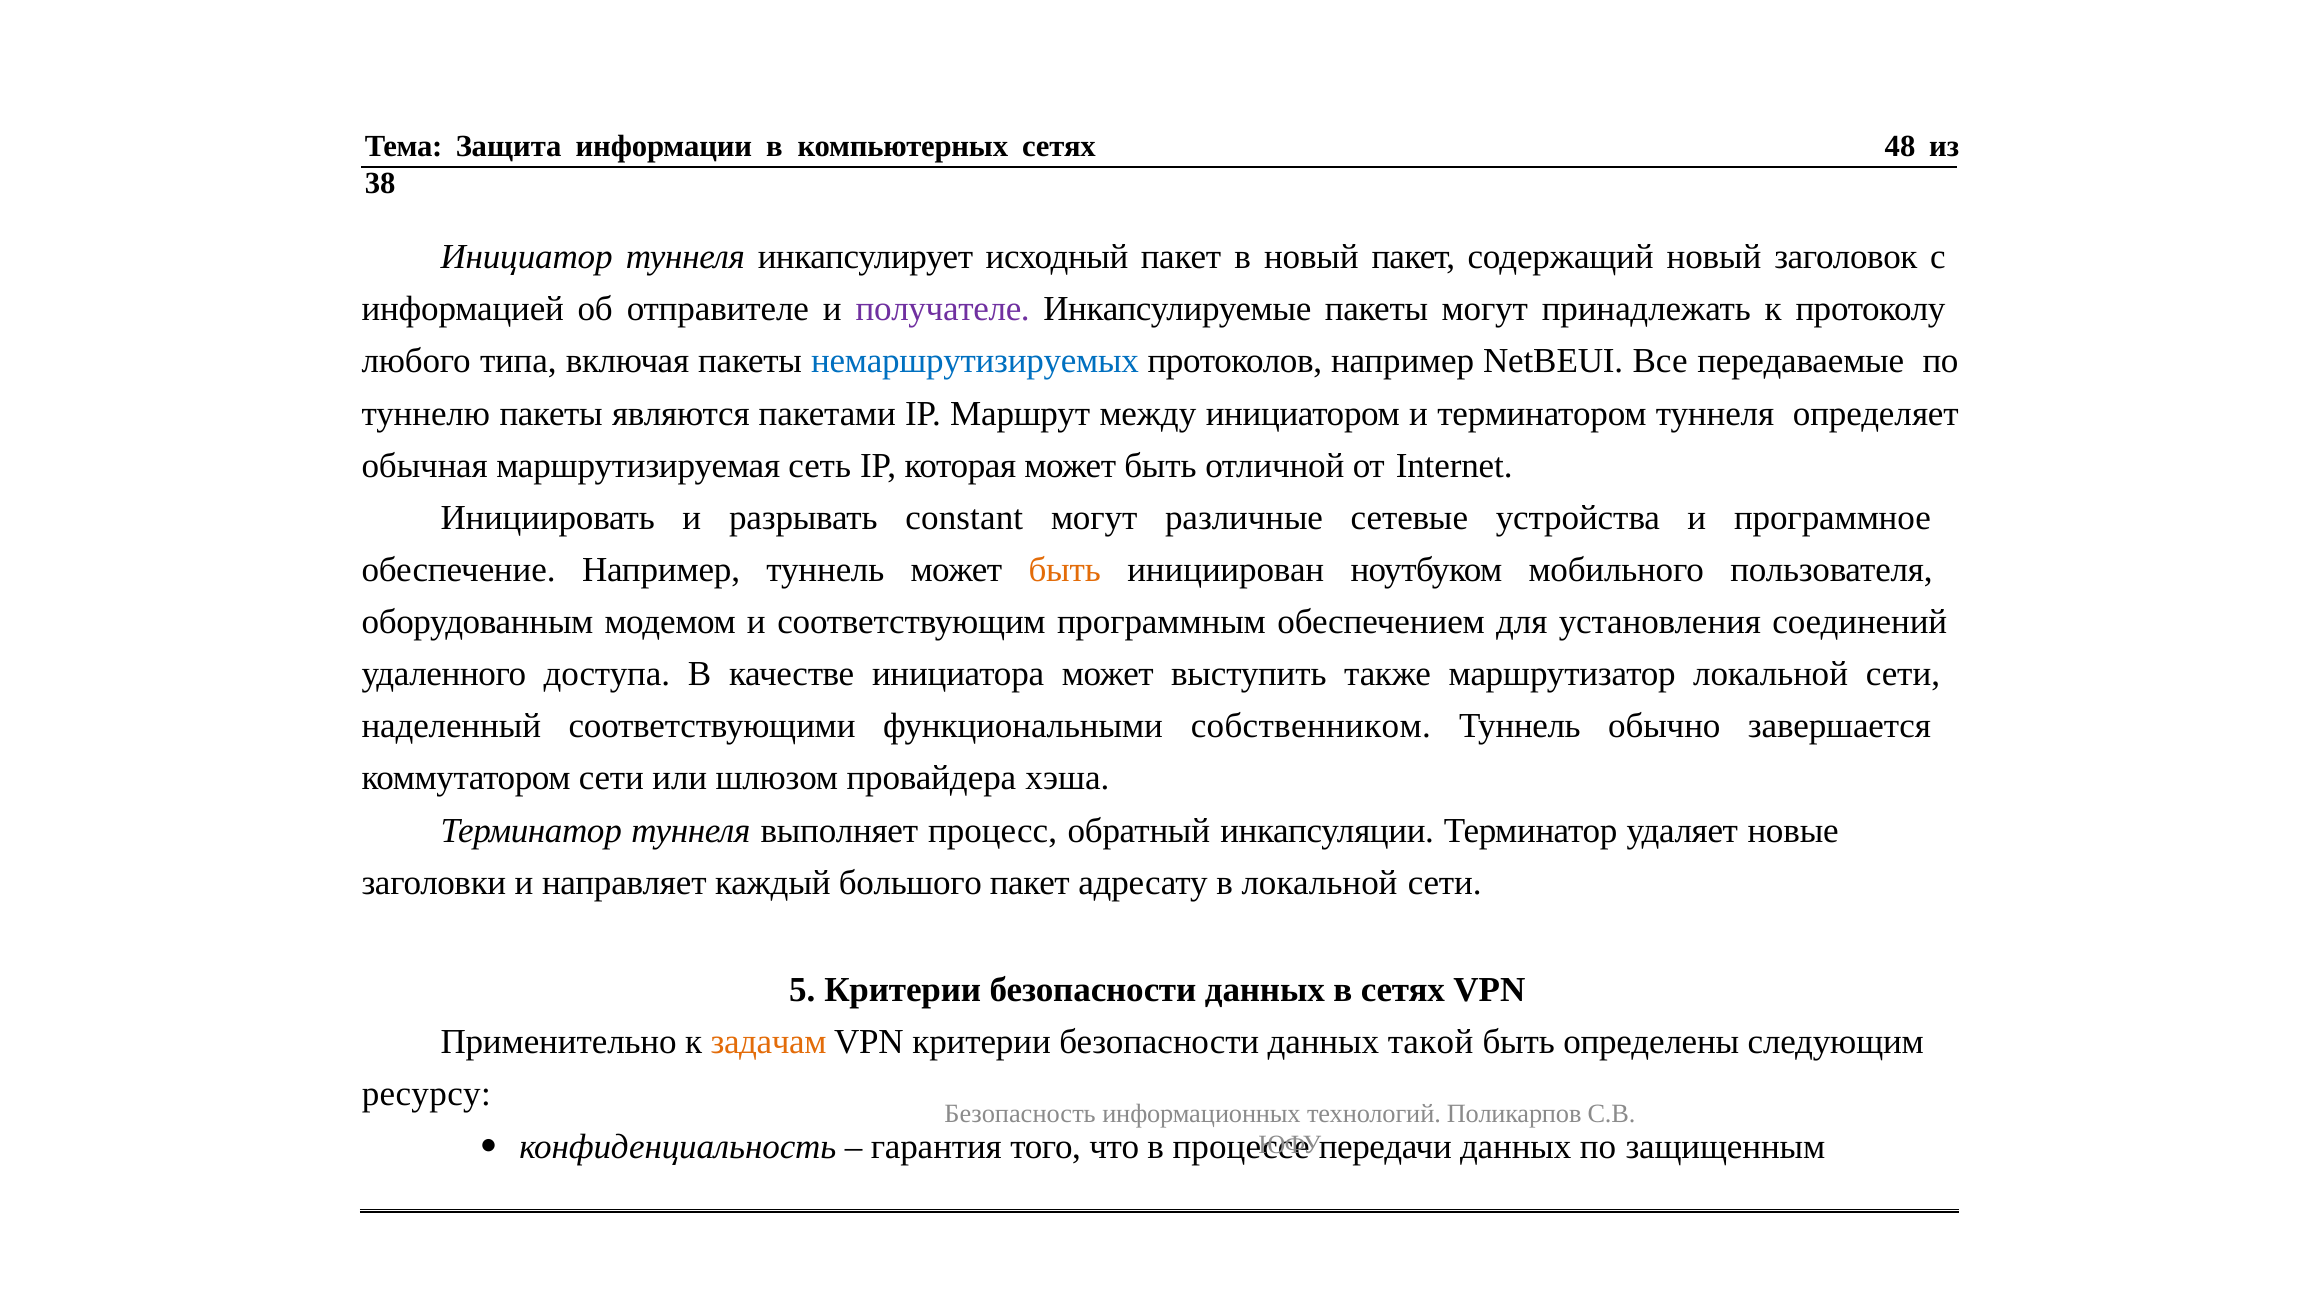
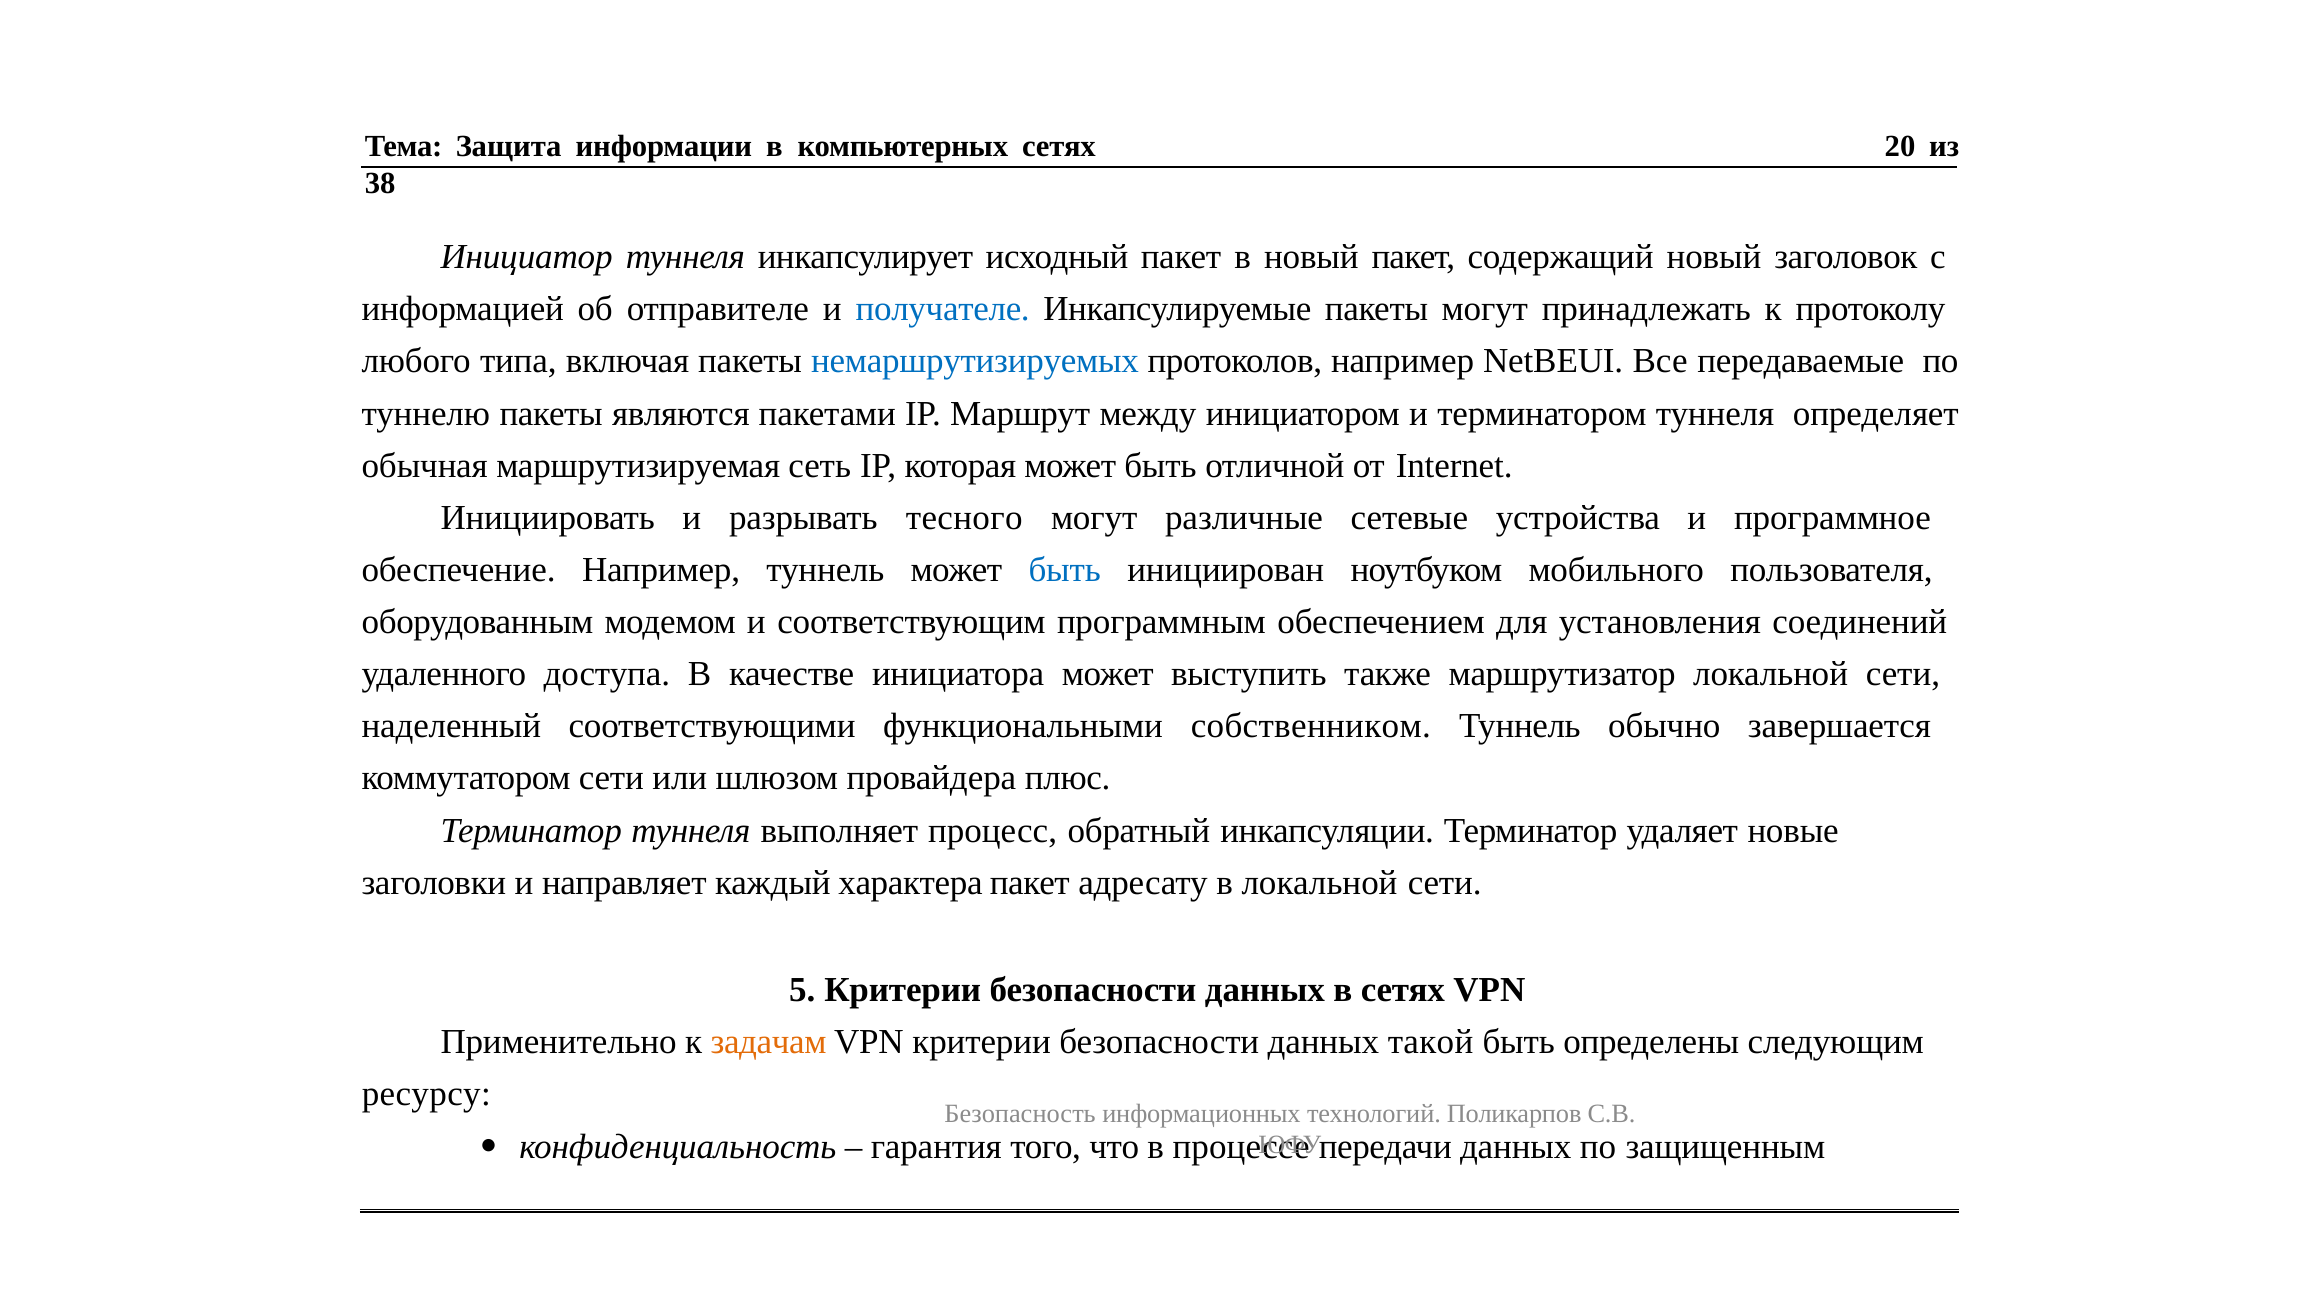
48: 48 -> 20
получателе colour: purple -> blue
constant: constant -> тесного
быть at (1065, 570) colour: orange -> blue
хэша: хэша -> плюс
большого: большого -> характера
